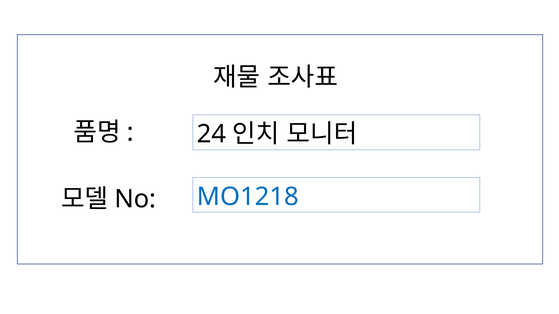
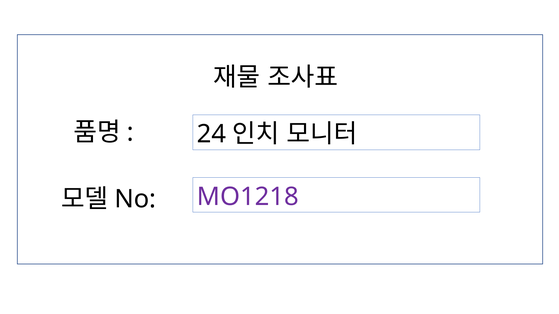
MO1218 colour: blue -> purple
